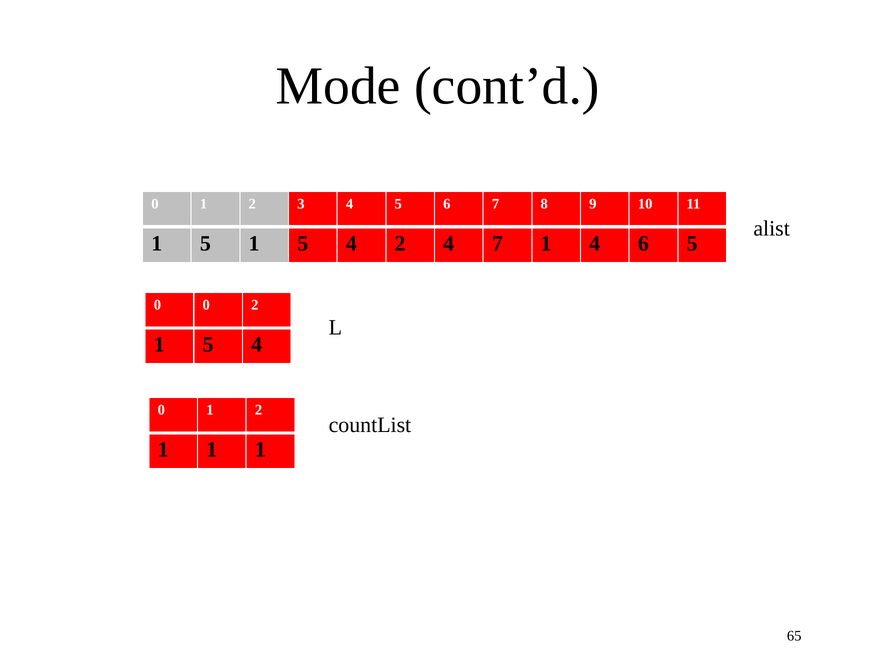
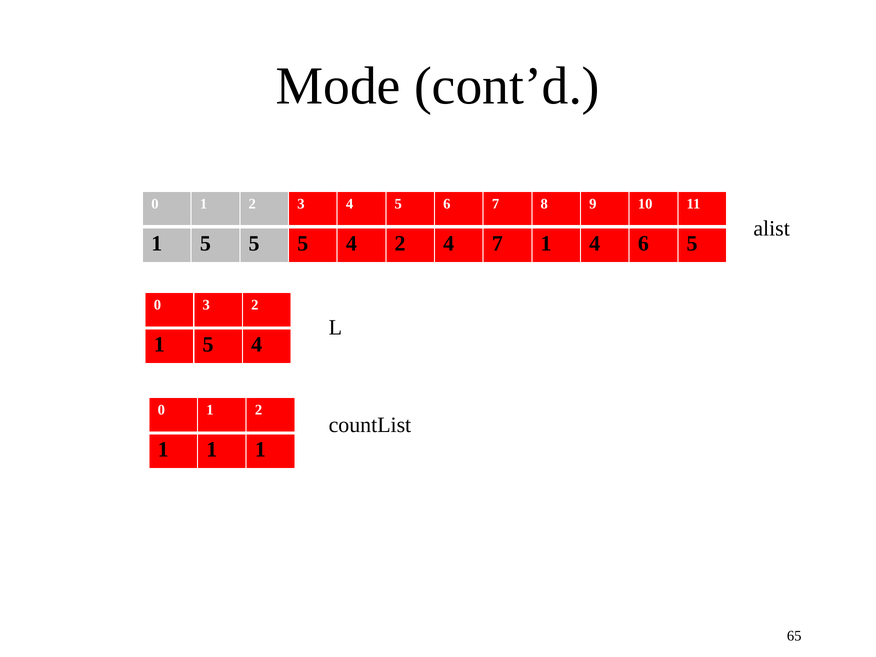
1 5 1: 1 -> 5
0 0: 0 -> 3
